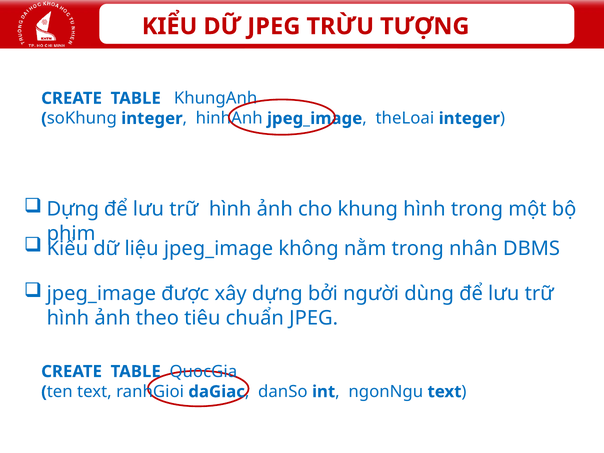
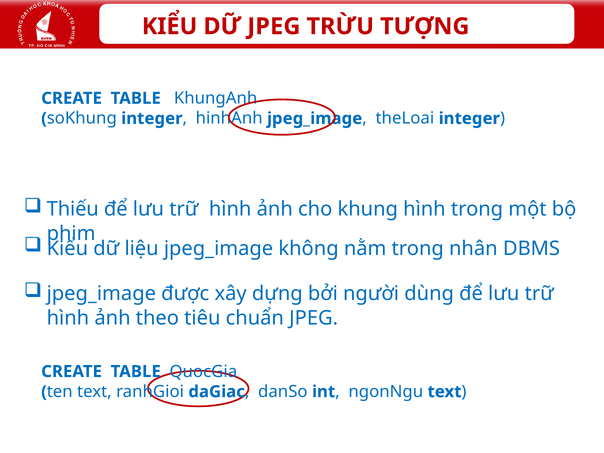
Dựng at (73, 209): Dựng -> Thiếu
